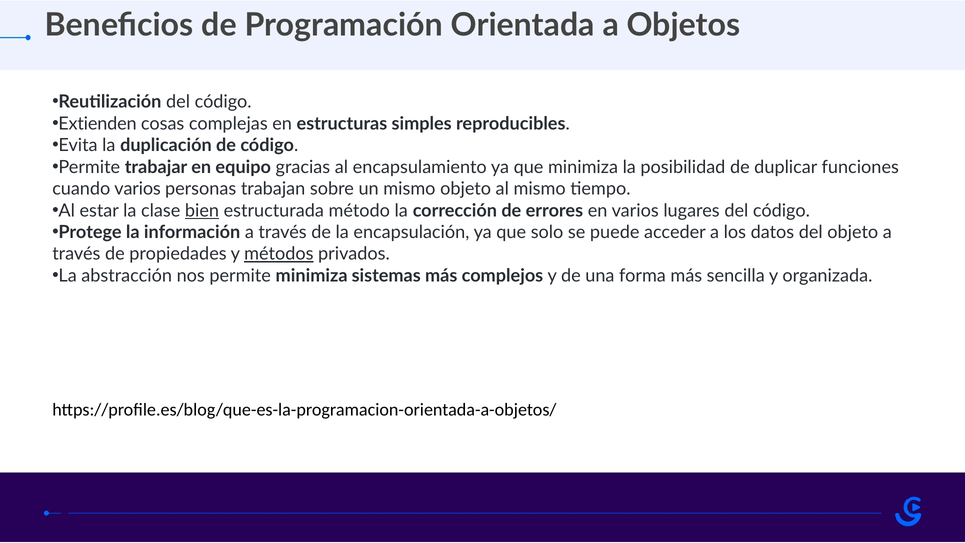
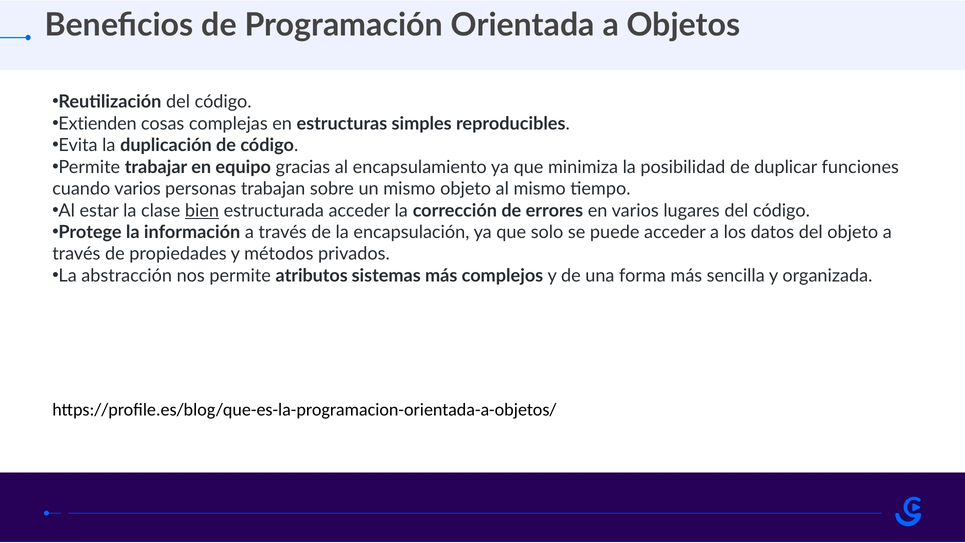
estructurada método: método -> acceder
métodos underline: present -> none
permite minimiza: minimiza -> atributos
